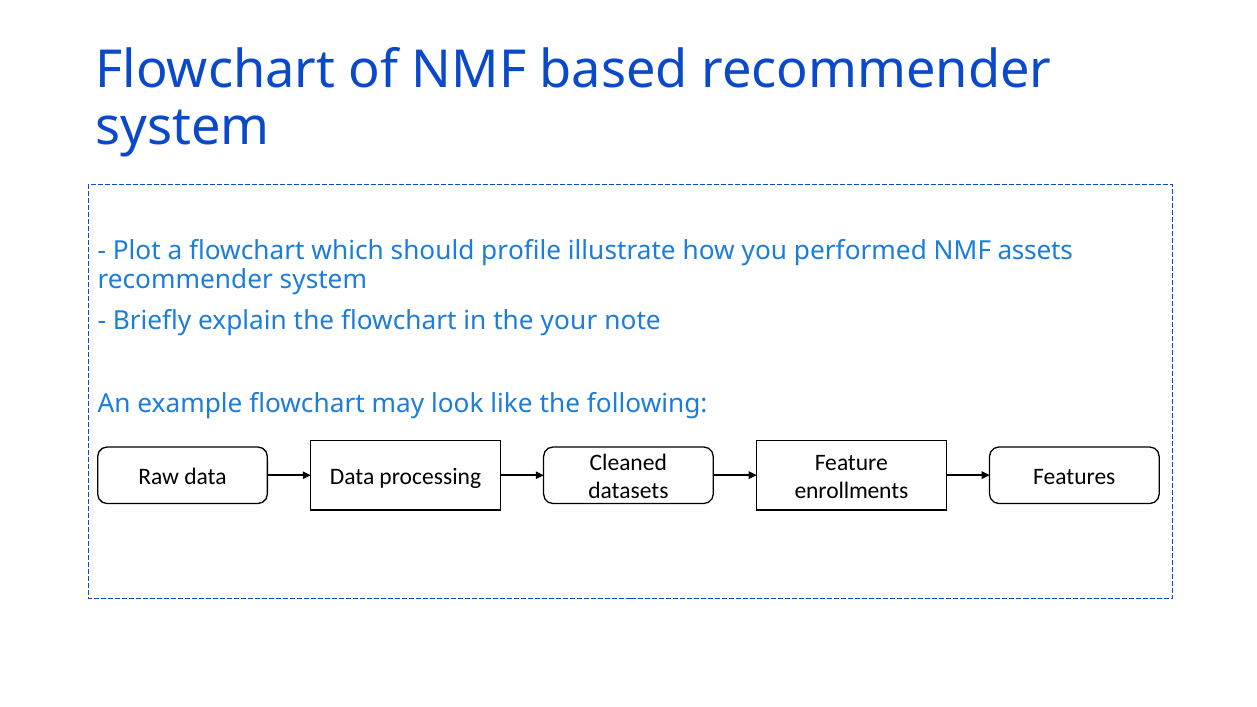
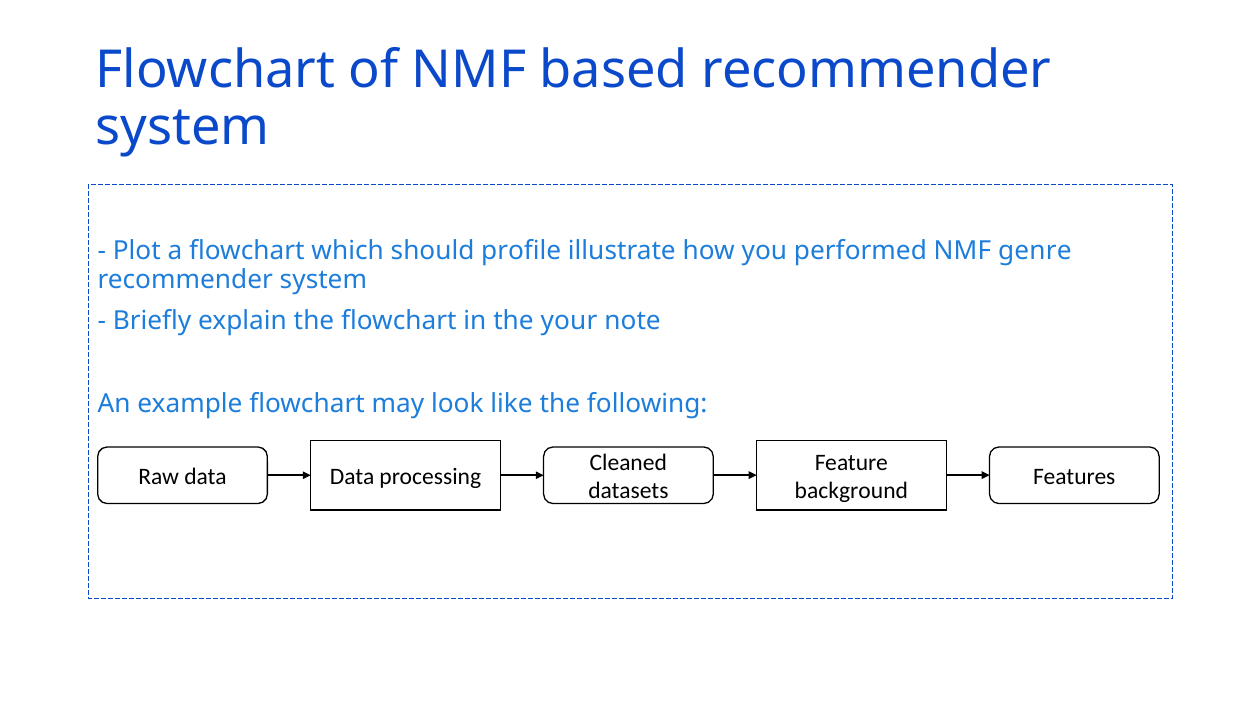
assets: assets -> genre
enrollments: enrollments -> background
